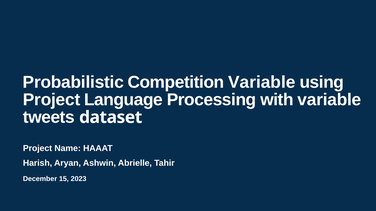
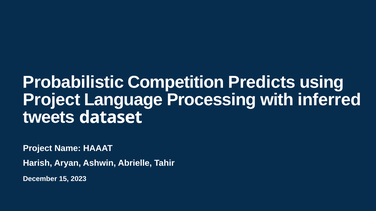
Competition Variable: Variable -> Predicts
with variable: variable -> inferred
